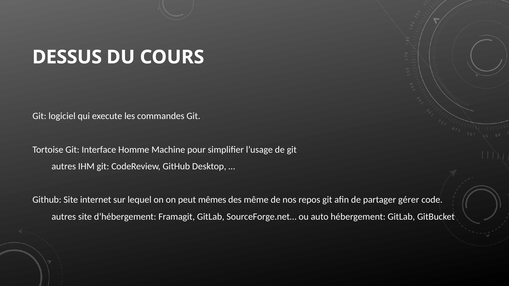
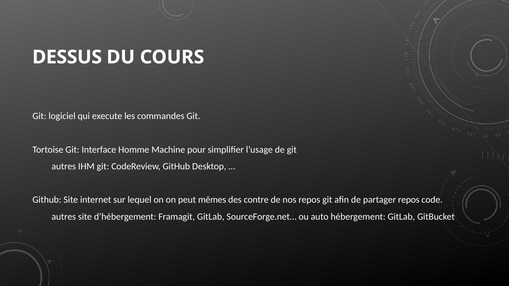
même: même -> contre
partager gérer: gérer -> repos
